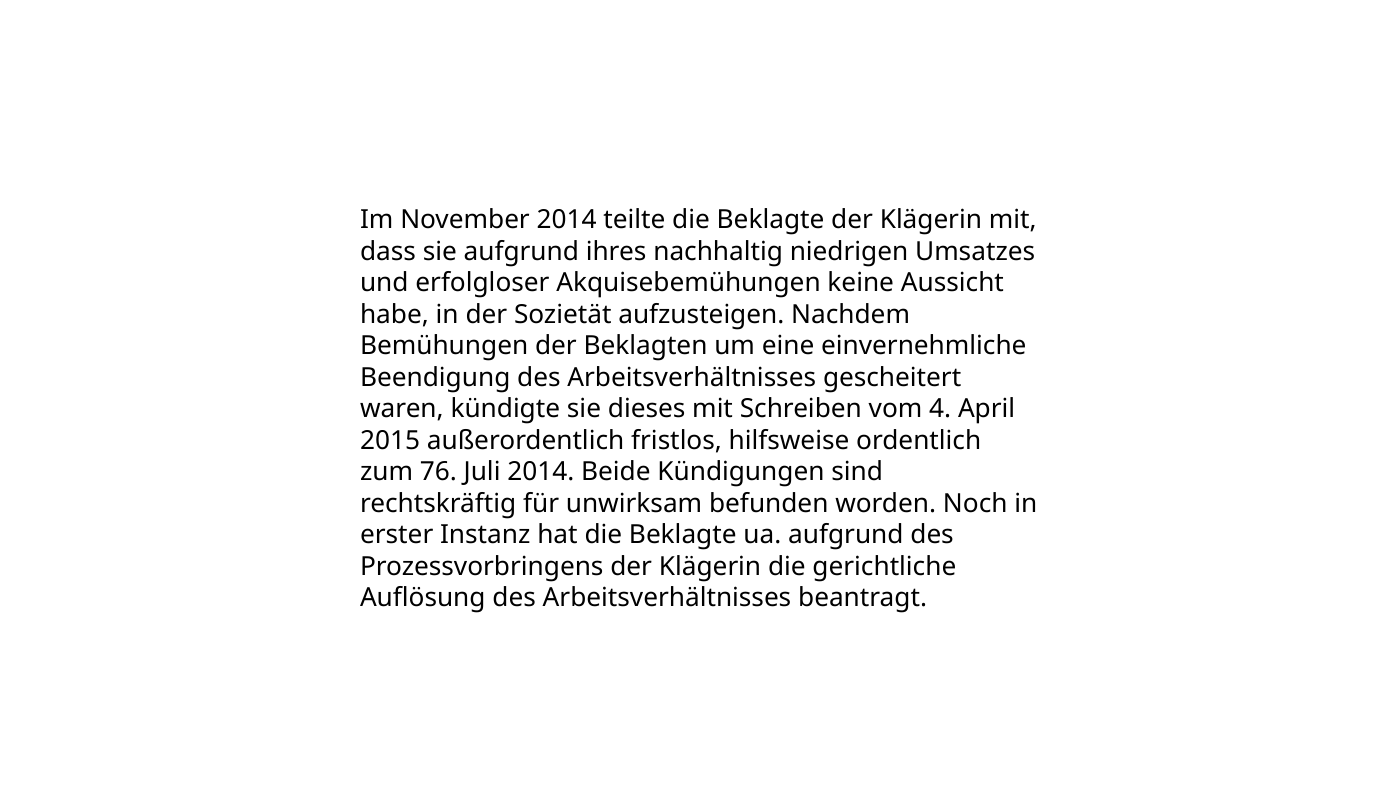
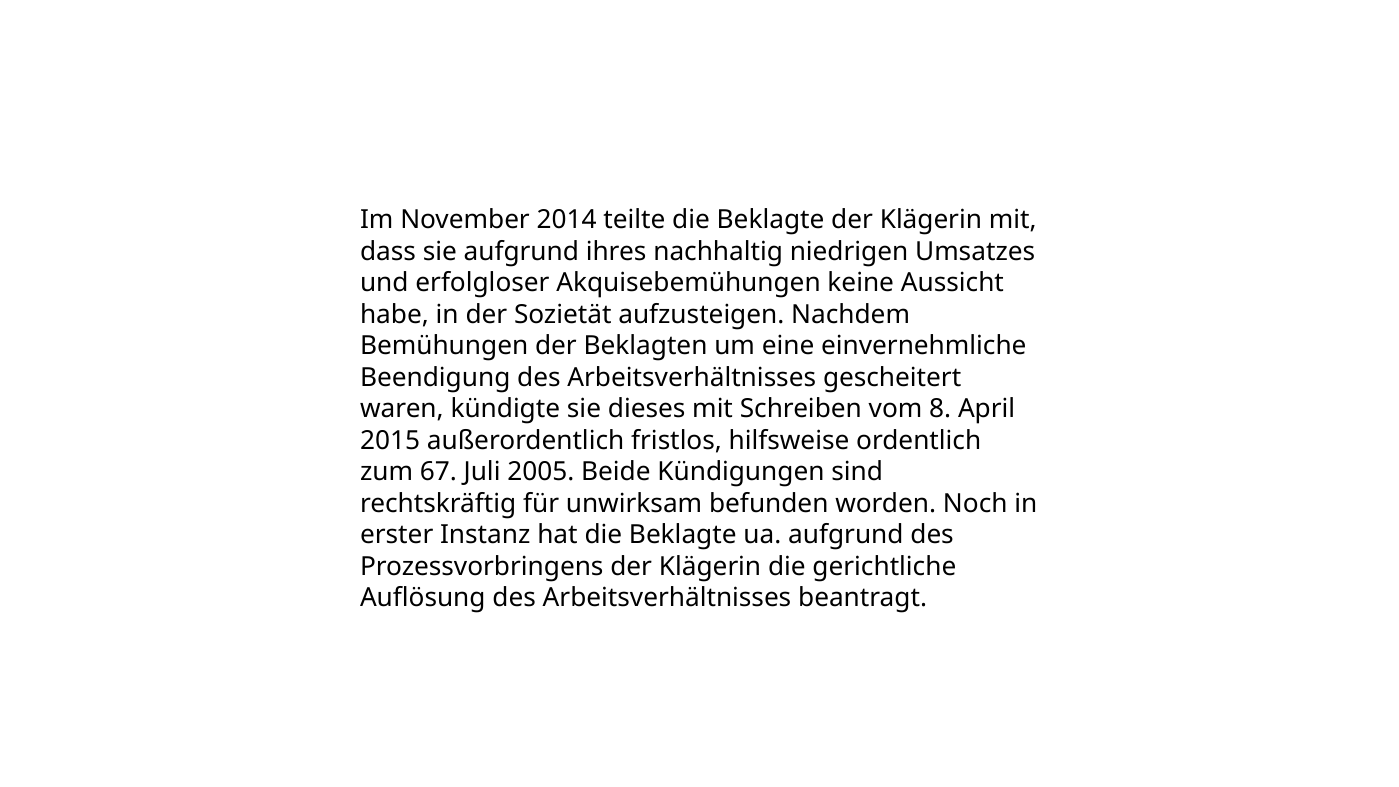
4: 4 -> 8
76: 76 -> 67
Juli 2014: 2014 -> 2005
